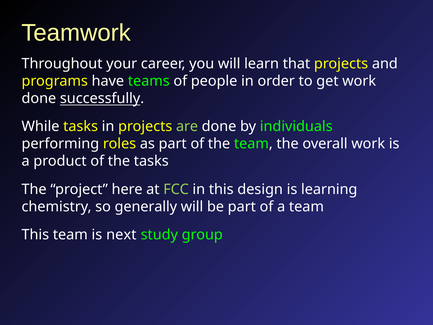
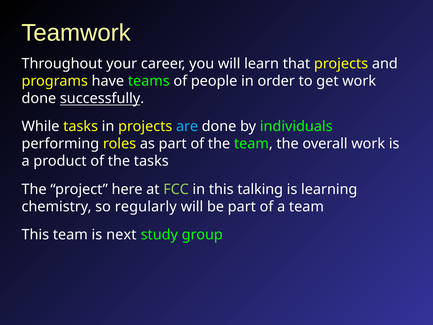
are colour: light green -> light blue
design: design -> talking
generally: generally -> regularly
